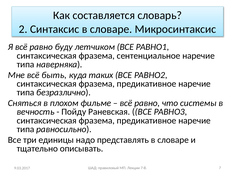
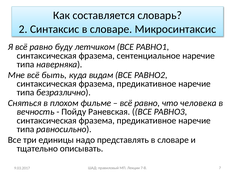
таких: таких -> видам
системы: системы -> человека
